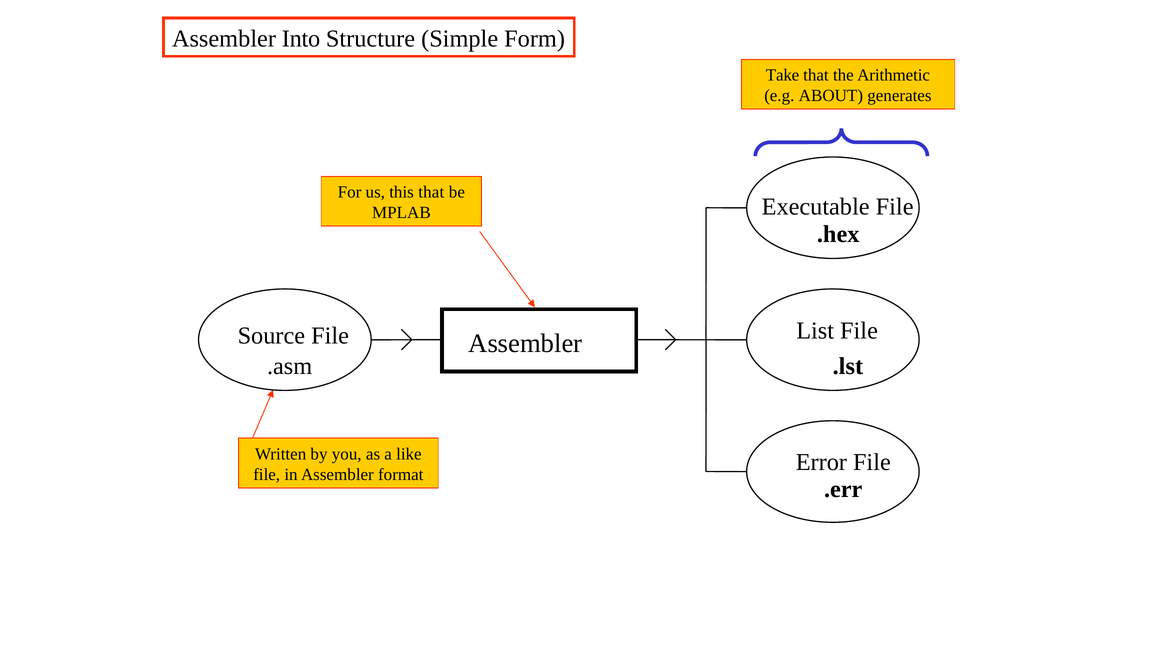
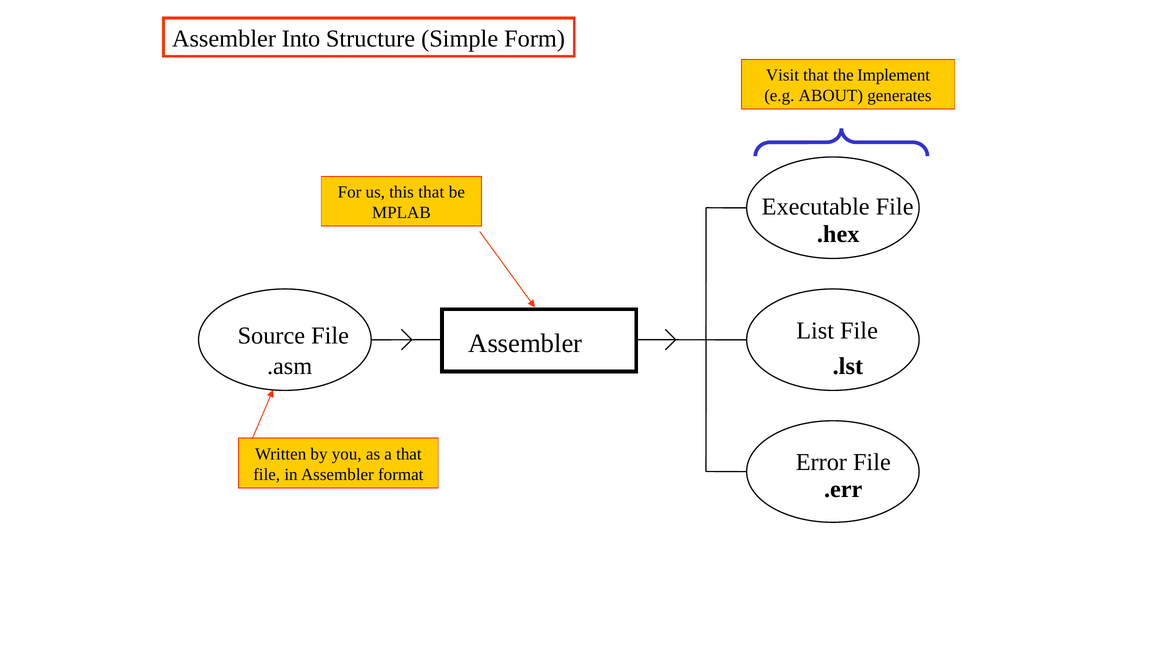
Take: Take -> Visit
Arithmetic: Arithmetic -> Implement
a like: like -> that
